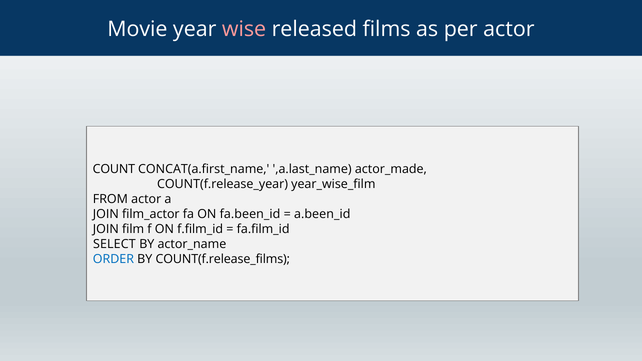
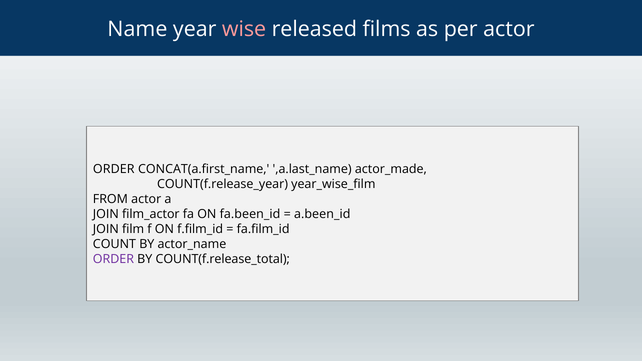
Movie: Movie -> Name
COUNT at (114, 169): COUNT -> ORDER
SELECT: SELECT -> COUNT
ORDER at (113, 259) colour: blue -> purple
COUNT(f.release_films: COUNT(f.release_films -> COUNT(f.release_total
